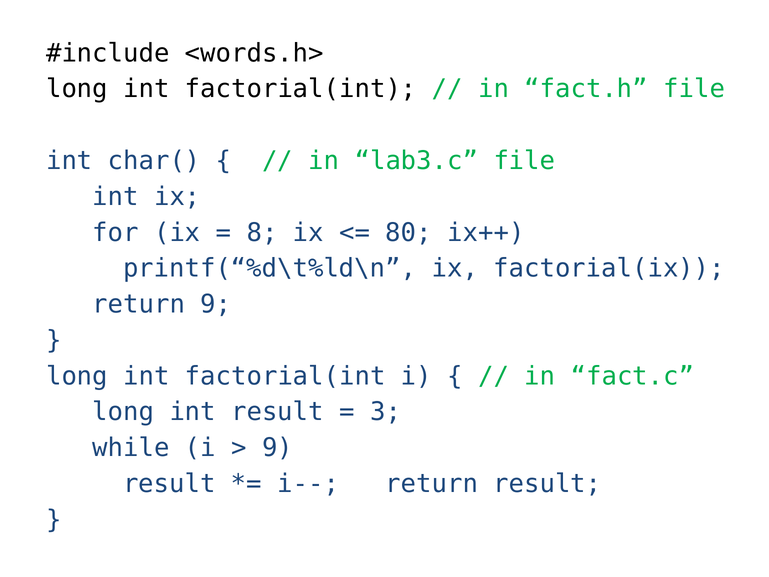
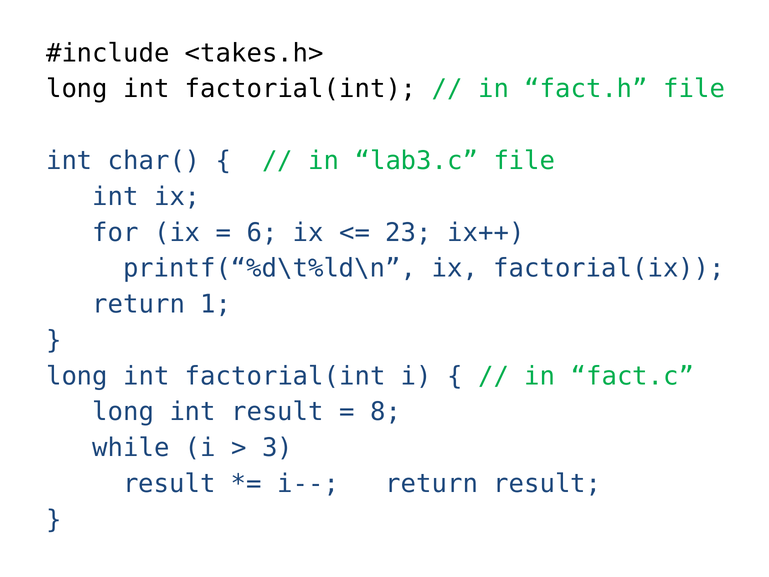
<words.h>: <words.h> -> <takes.h>
8: 8 -> 6
80: 80 -> 23
return 9: 9 -> 1
3: 3 -> 8
9 at (278, 448): 9 -> 3
